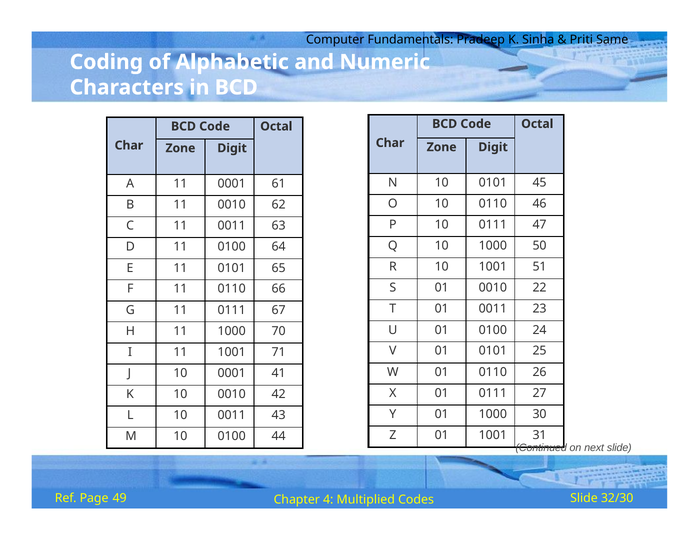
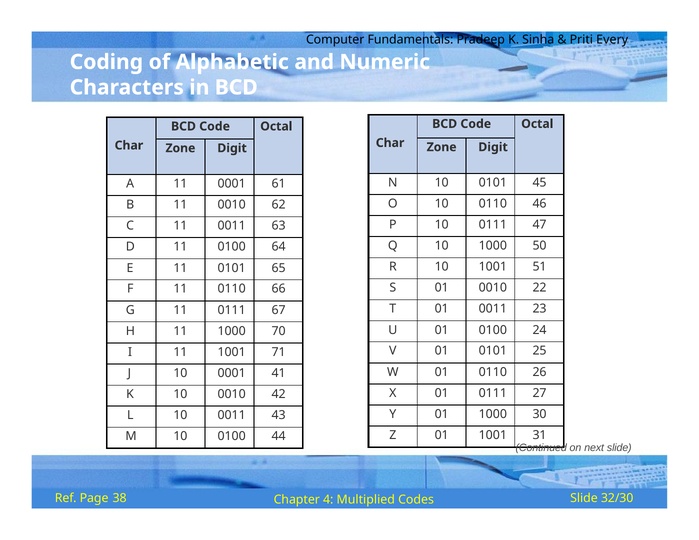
Same: Same -> Every
49: 49 -> 38
